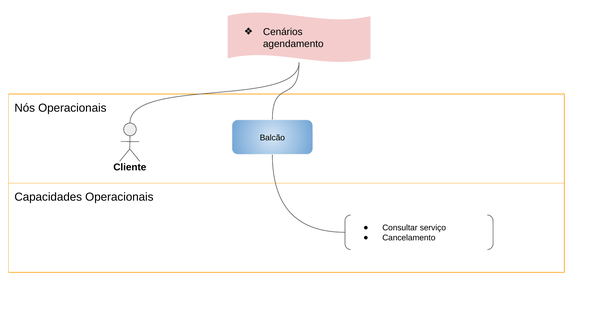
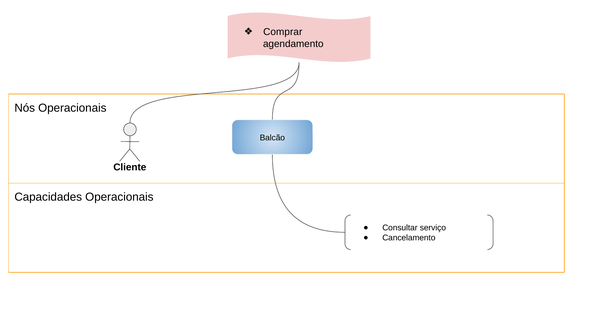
Cenários: Cenários -> Comprar
